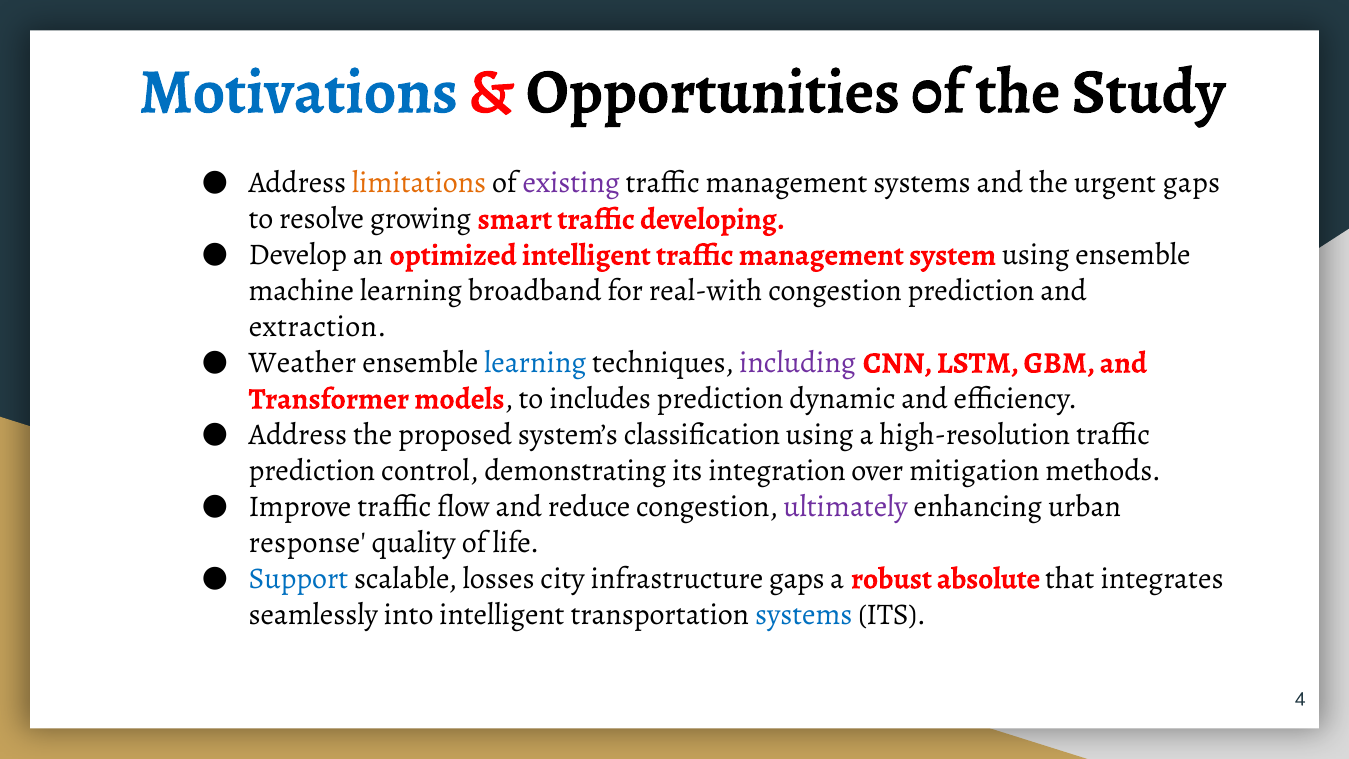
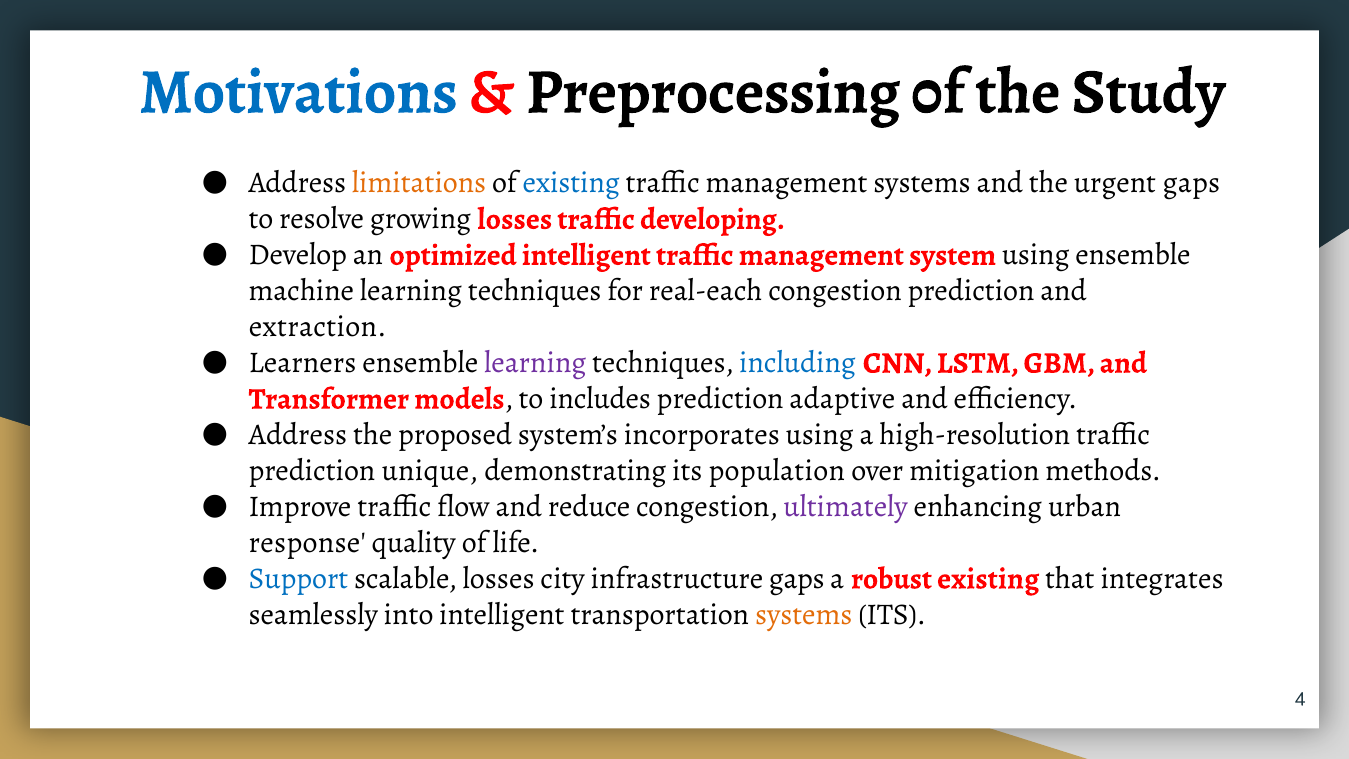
Opportunities: Opportunities -> Preprocessing
existing at (571, 183) colour: purple -> blue
growing smart: smart -> losses
machine learning broadband: broadband -> techniques
real-with: real-with -> real-each
Weather: Weather -> Learners
learning at (535, 363) colour: blue -> purple
including colour: purple -> blue
dynamic: dynamic -> adaptive
classification: classification -> incorporates
control: control -> unique
integration: integration -> population
robust absolute: absolute -> existing
systems at (804, 614) colour: blue -> orange
